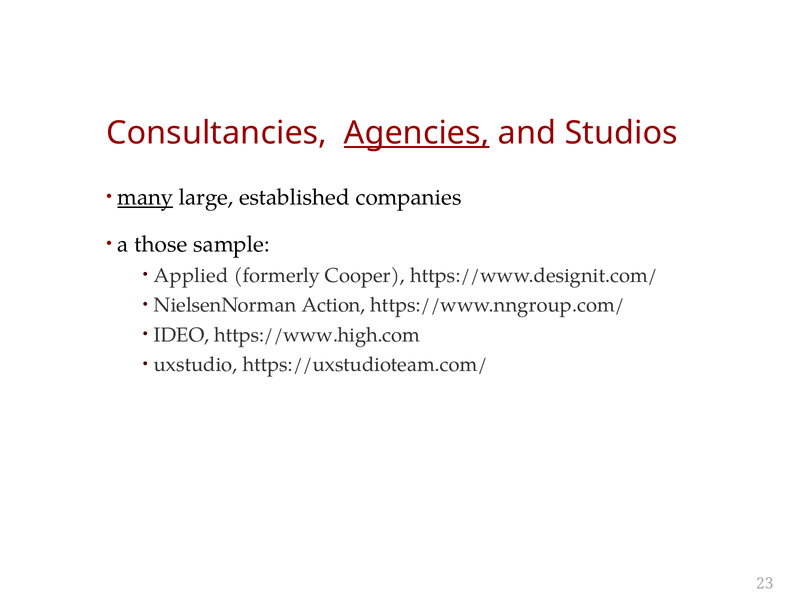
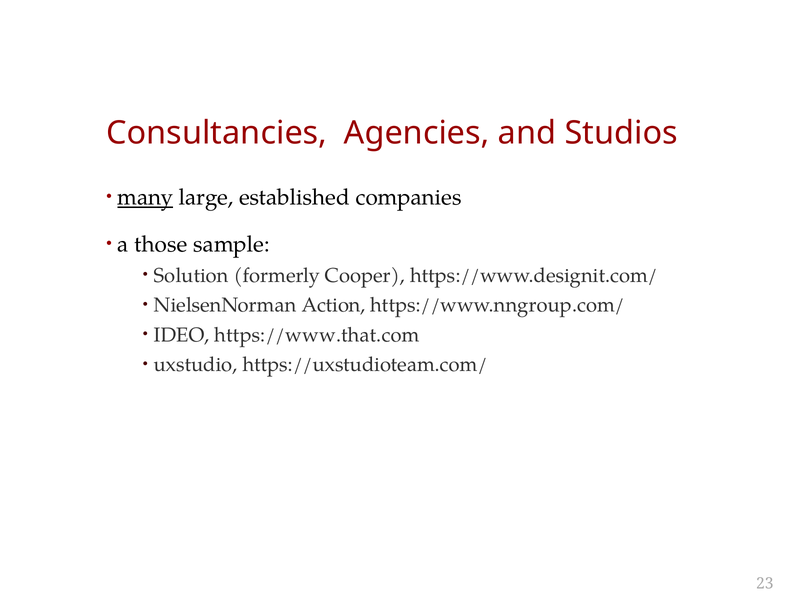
Agencies underline: present -> none
Applied: Applied -> Solution
https://www.high.com: https://www.high.com -> https://www.that.com
